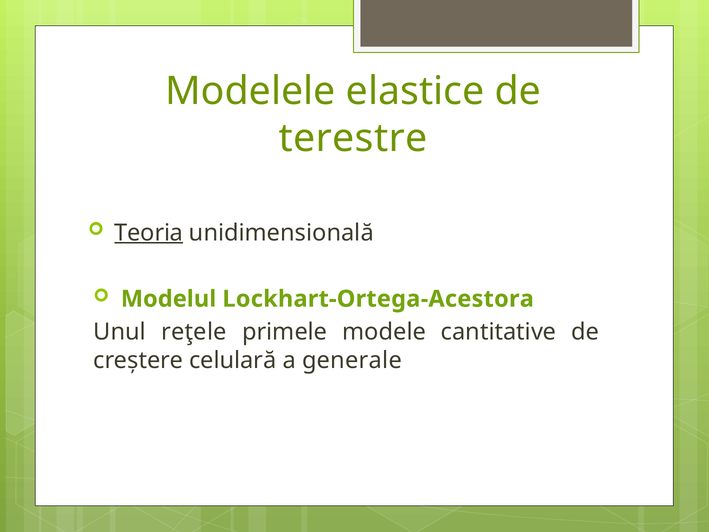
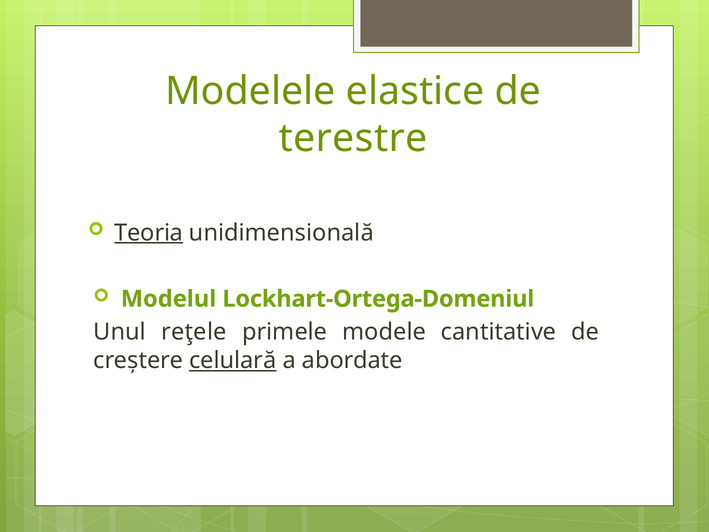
Lockhart-Ortega-Acestora: Lockhart-Ortega-Acestora -> Lockhart-Ortega-Domeniul
celulară underline: none -> present
generale: generale -> abordate
